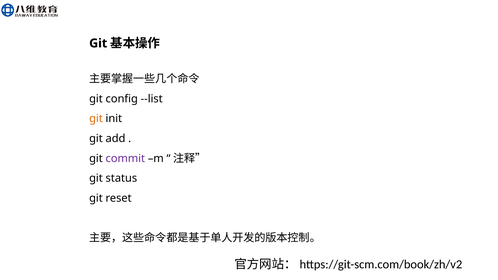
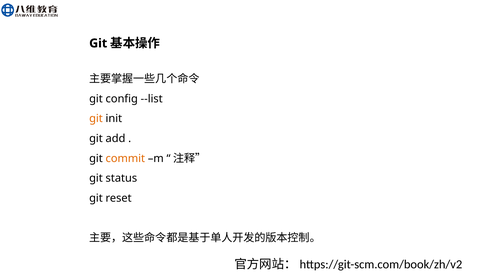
commit colour: purple -> orange
